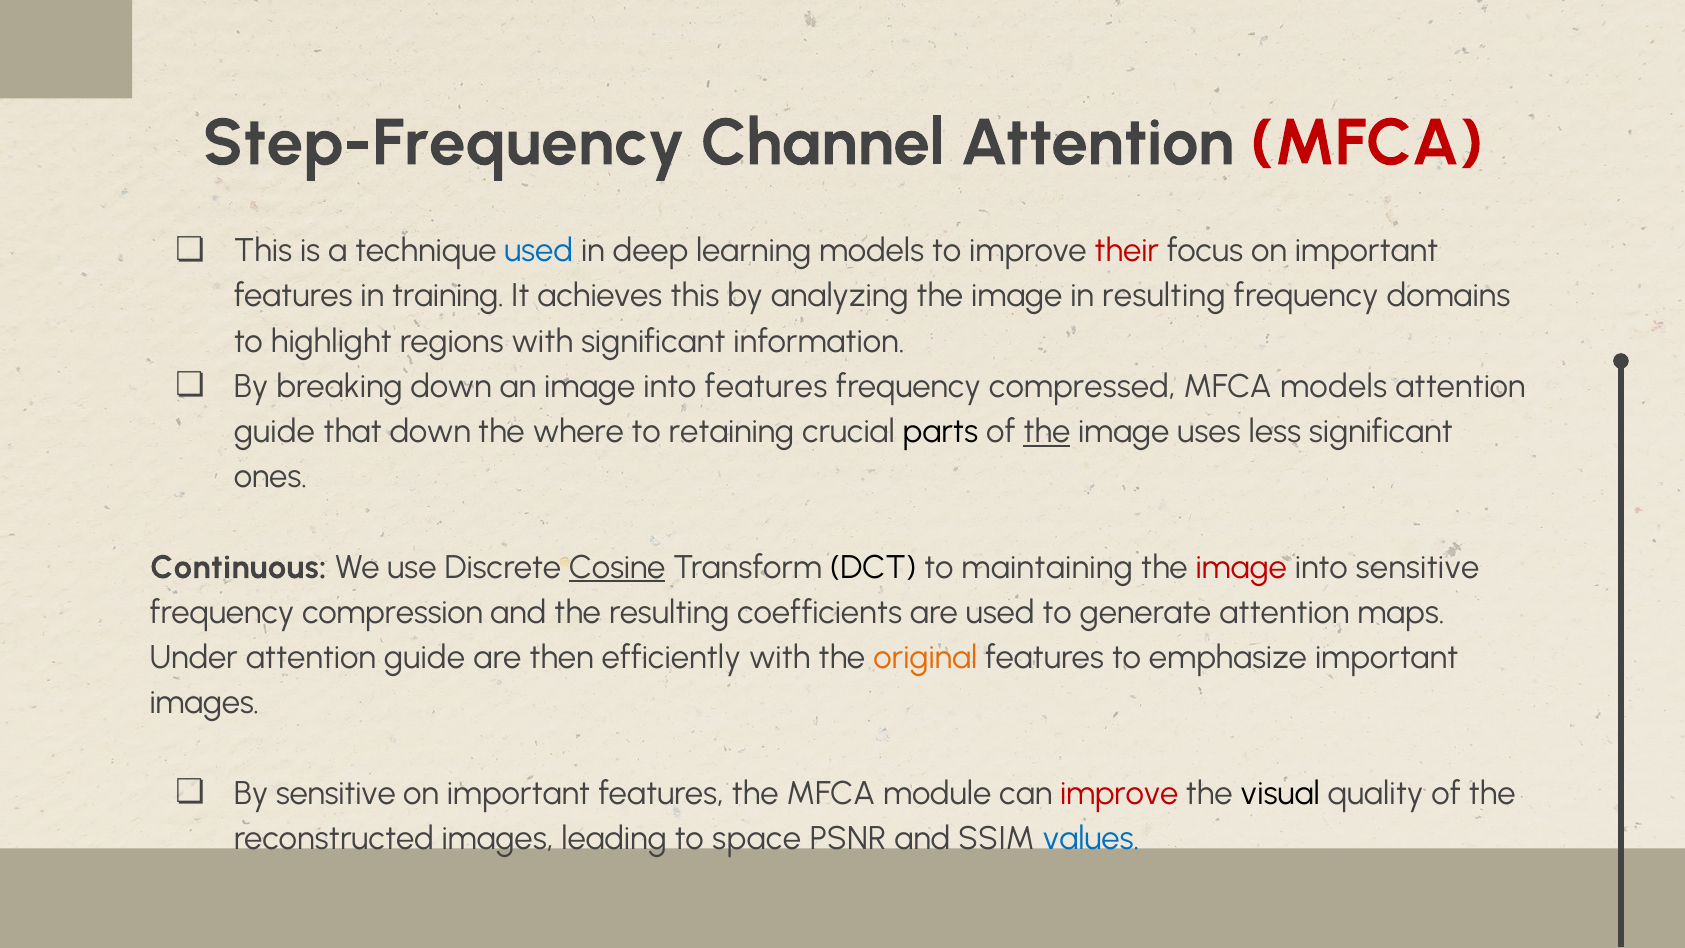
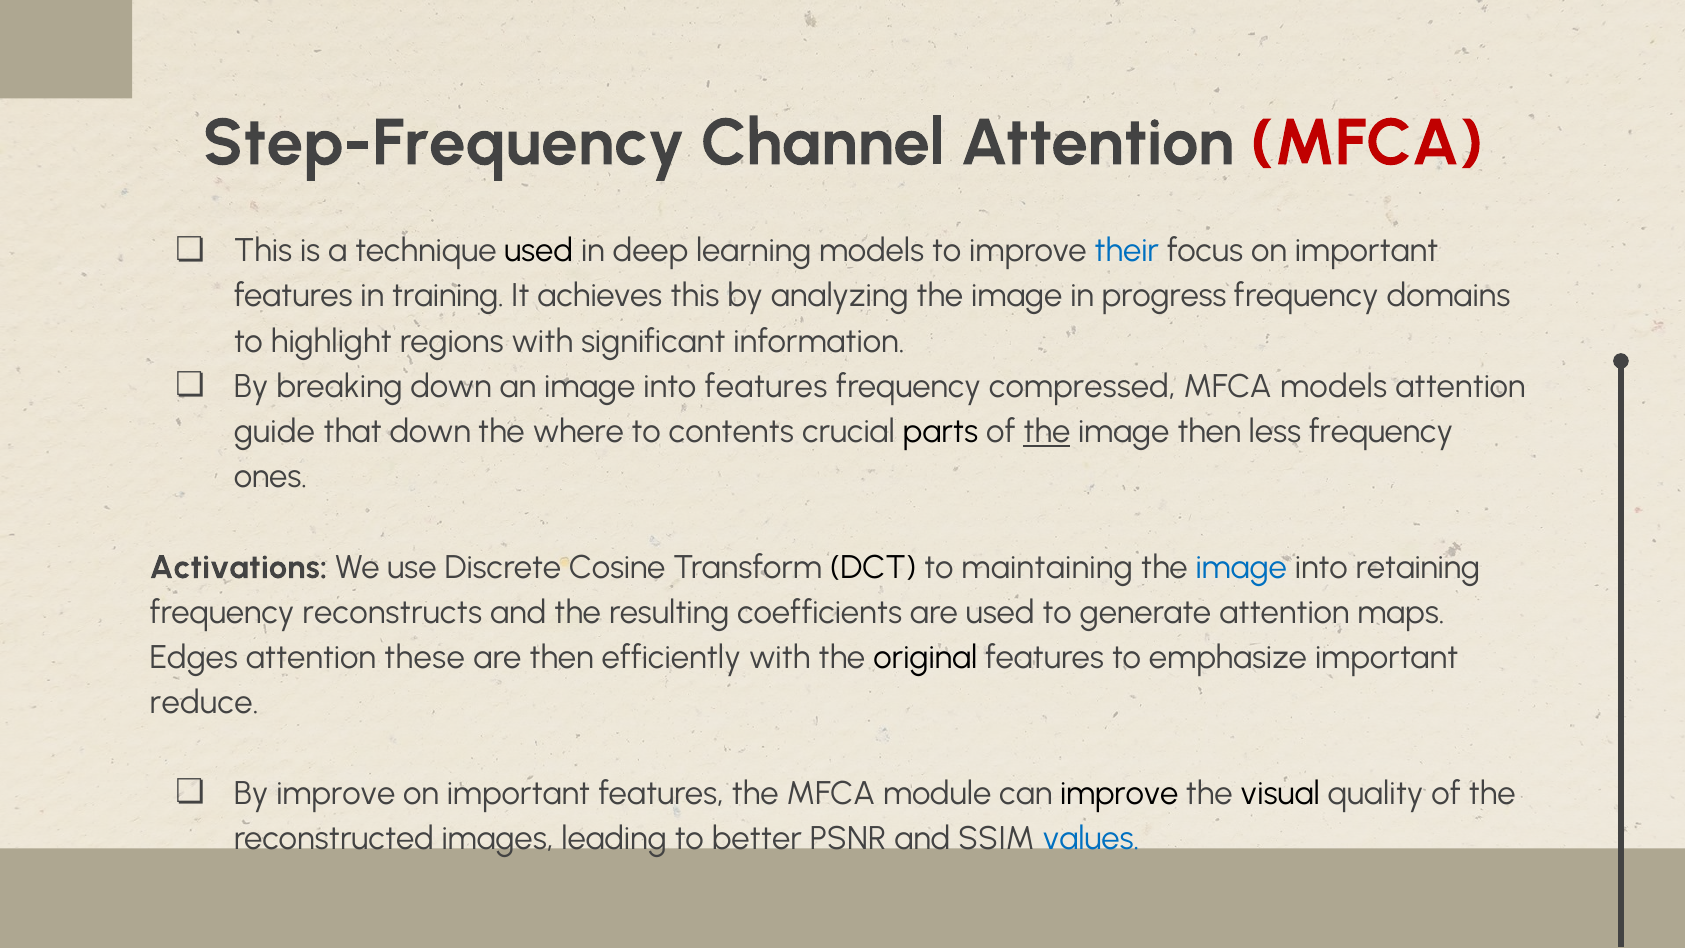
used at (539, 251) colour: blue -> black
their colour: red -> blue
in resulting: resulting -> progress
retaining: retaining -> contents
image uses: uses -> then
less significant: significant -> frequency
Continuous: Continuous -> Activations
Cosine underline: present -> none
image at (1241, 567) colour: red -> blue
into sensitive: sensitive -> retaining
compression: compression -> reconstructs
Under: Under -> Edges
guide at (425, 658): guide -> these
original colour: orange -> black
images at (204, 703): images -> reduce
By sensitive: sensitive -> improve
improve at (1119, 793) colour: red -> black
space: space -> better
